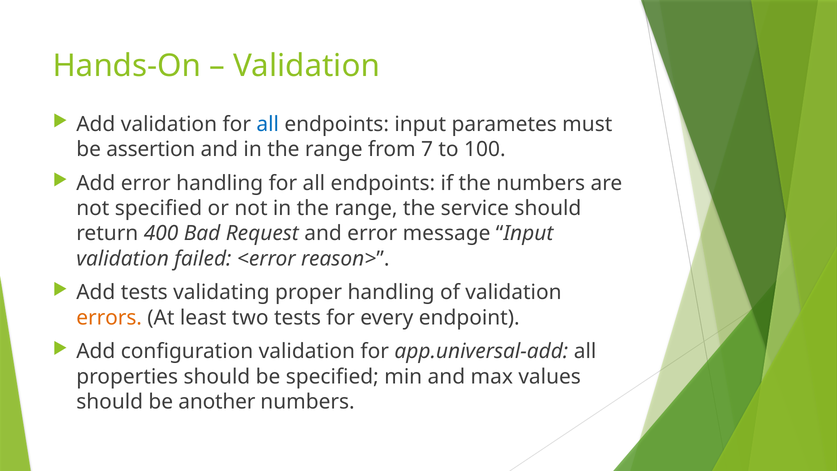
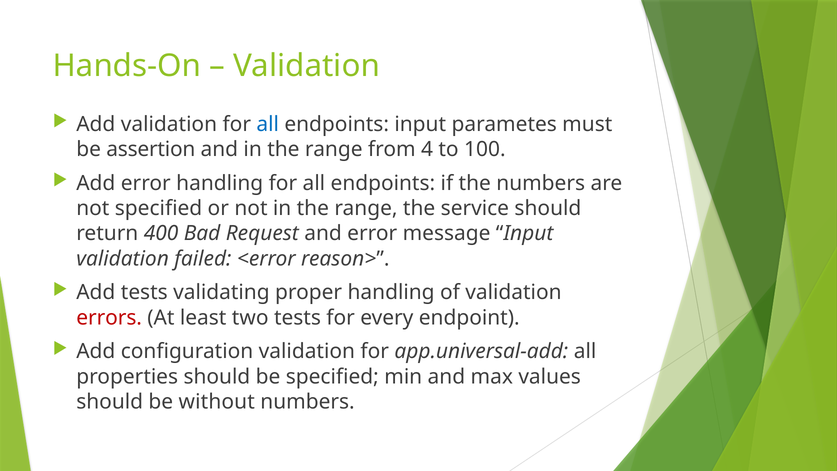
7: 7 -> 4
errors colour: orange -> red
another: another -> without
